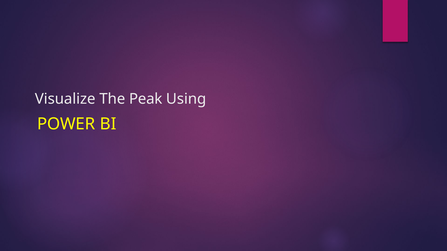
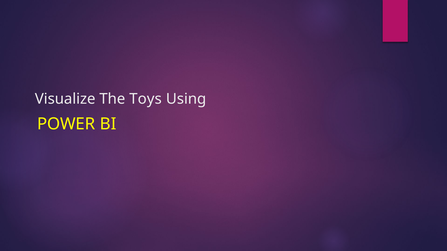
Peak: Peak -> Toys
